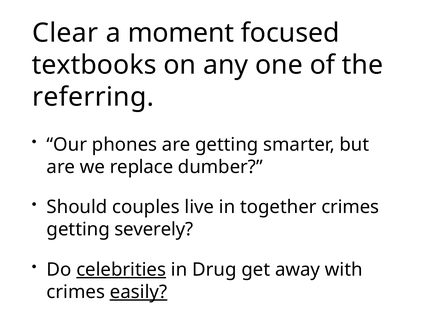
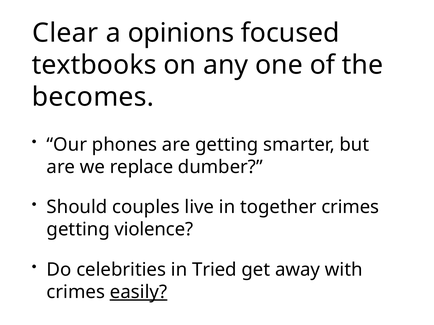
moment: moment -> opinions
referring: referring -> becomes
severely: severely -> violence
celebrities underline: present -> none
Drug: Drug -> Tried
